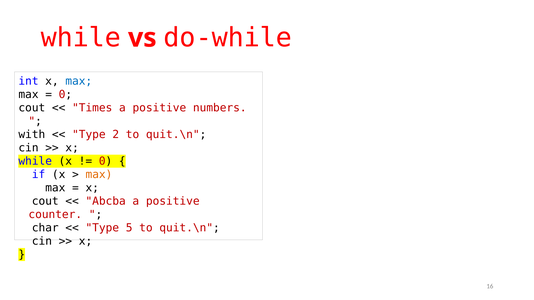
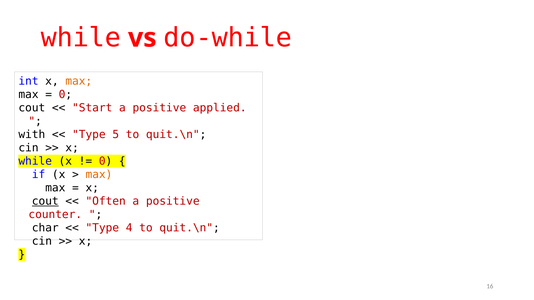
max at (79, 81) colour: blue -> orange
Times: Times -> Start
numbers: numbers -> applied
2: 2 -> 5
cout at (45, 202) underline: none -> present
Abcba: Abcba -> Often
5: 5 -> 4
